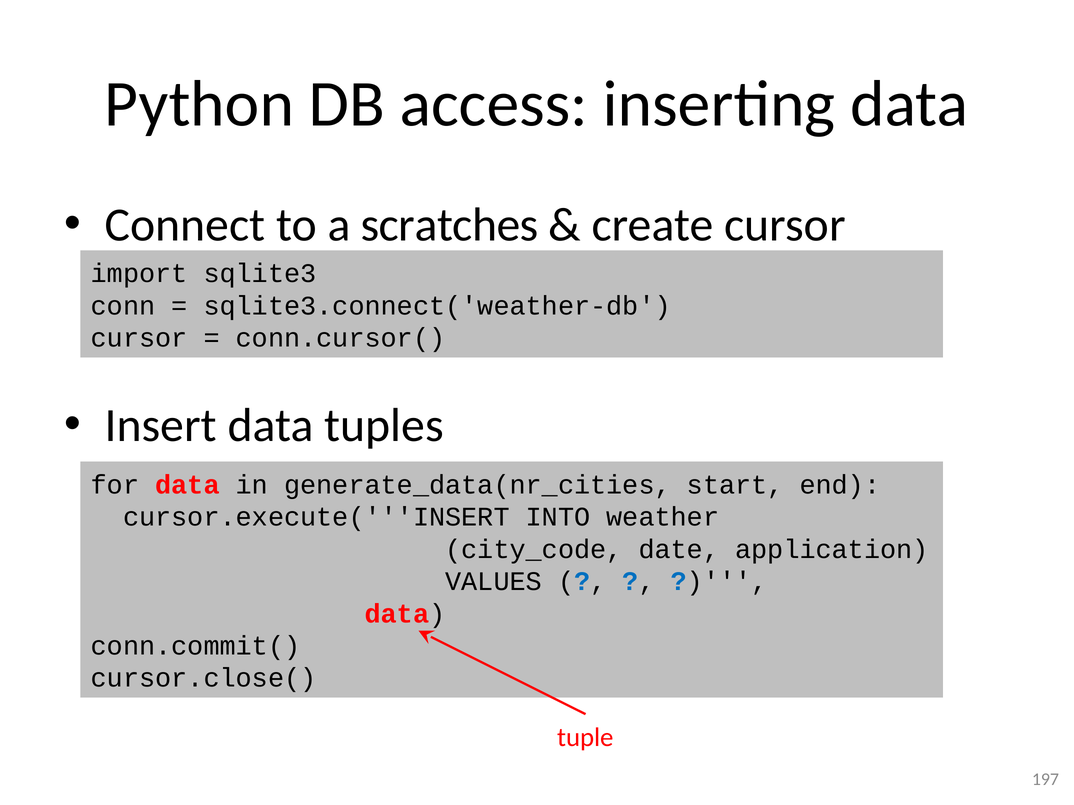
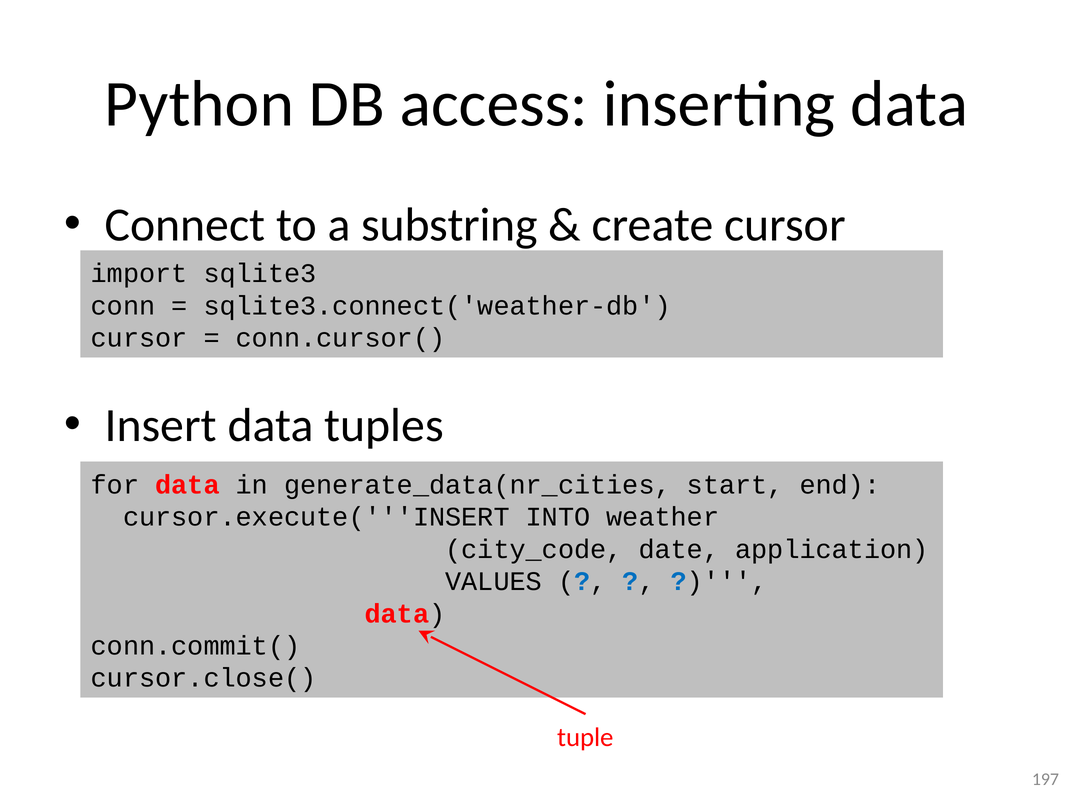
scratches: scratches -> substring
